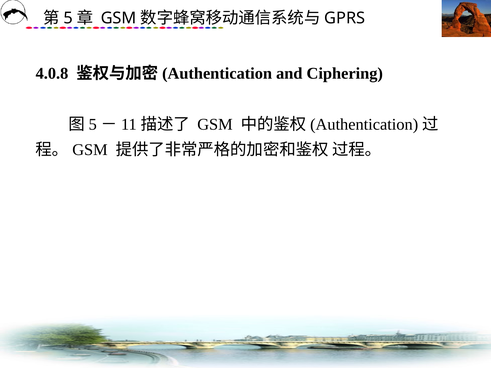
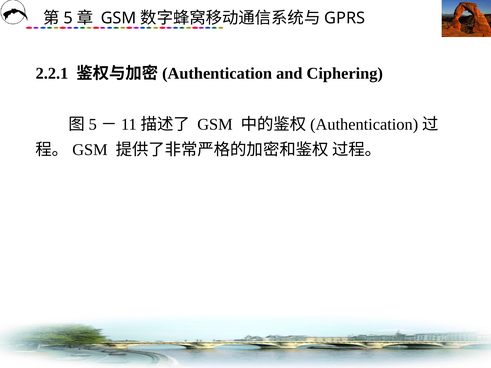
4.0.8: 4.0.8 -> 2.2.1
